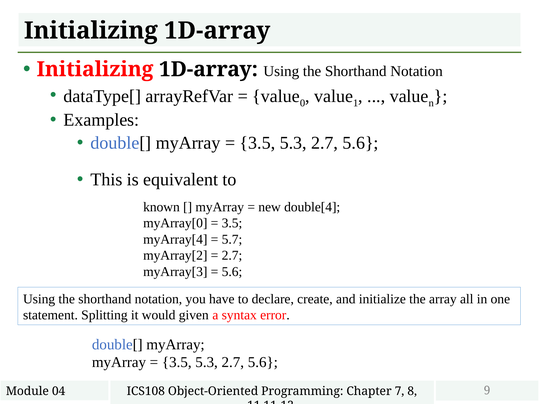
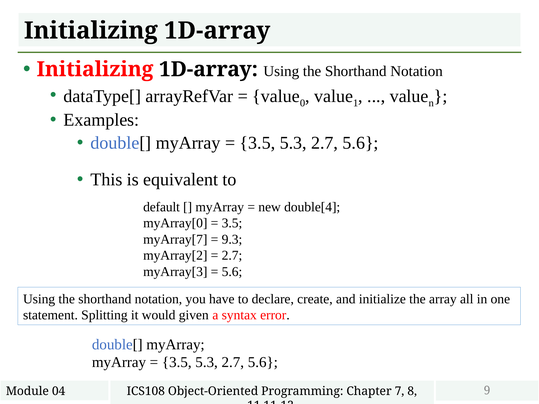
known: known -> default
myArray[4: myArray[4 -> myArray[7
5.7: 5.7 -> 9.3
